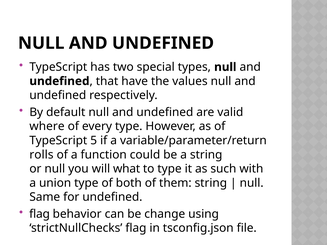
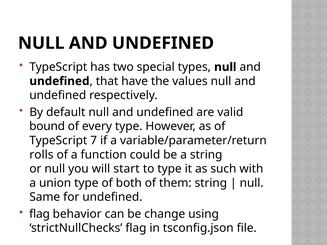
where: where -> bound
5: 5 -> 7
what: what -> start
